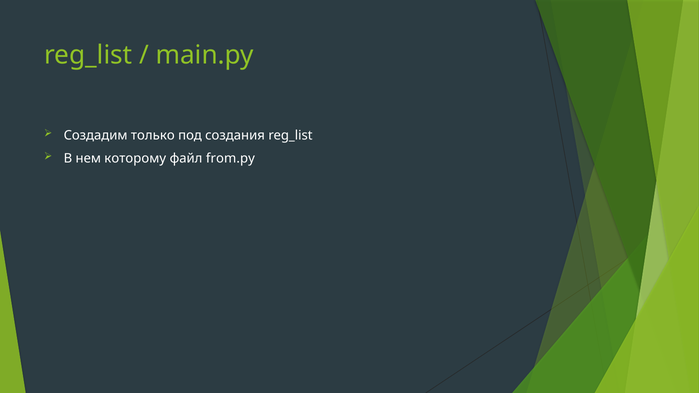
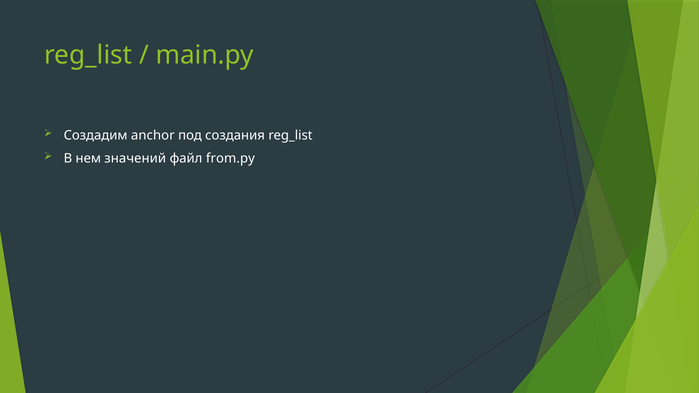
только: только -> anchor
которому: которому -> значений
